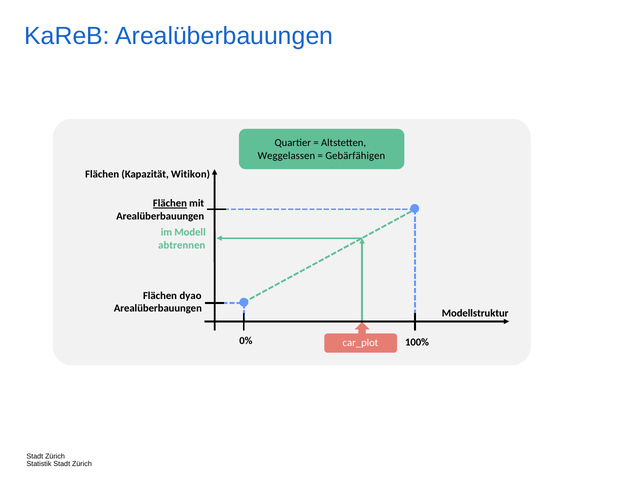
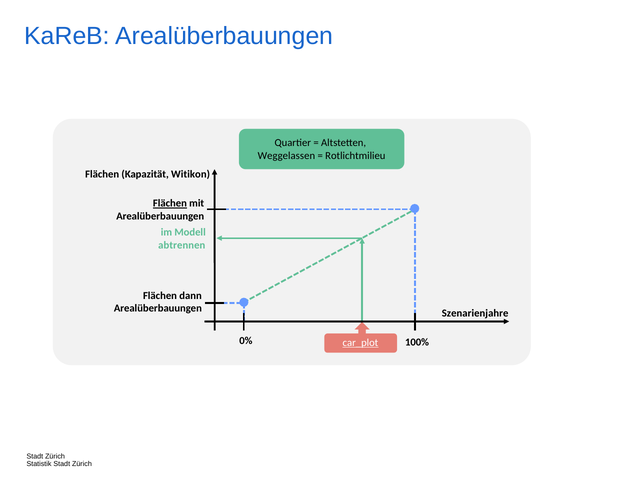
Gebärfähigen: Gebärfähigen -> Rotlichtmilieu
dyao: dyao -> dann
Modellstruktur: Modellstruktur -> Szenarienjahre
car_plot underline: none -> present
